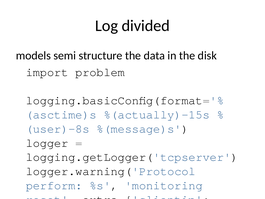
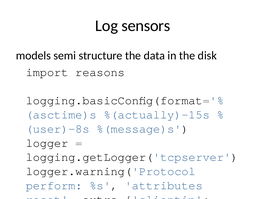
divided: divided -> sensors
problem: problem -> reasons
monitoring: monitoring -> attributes
